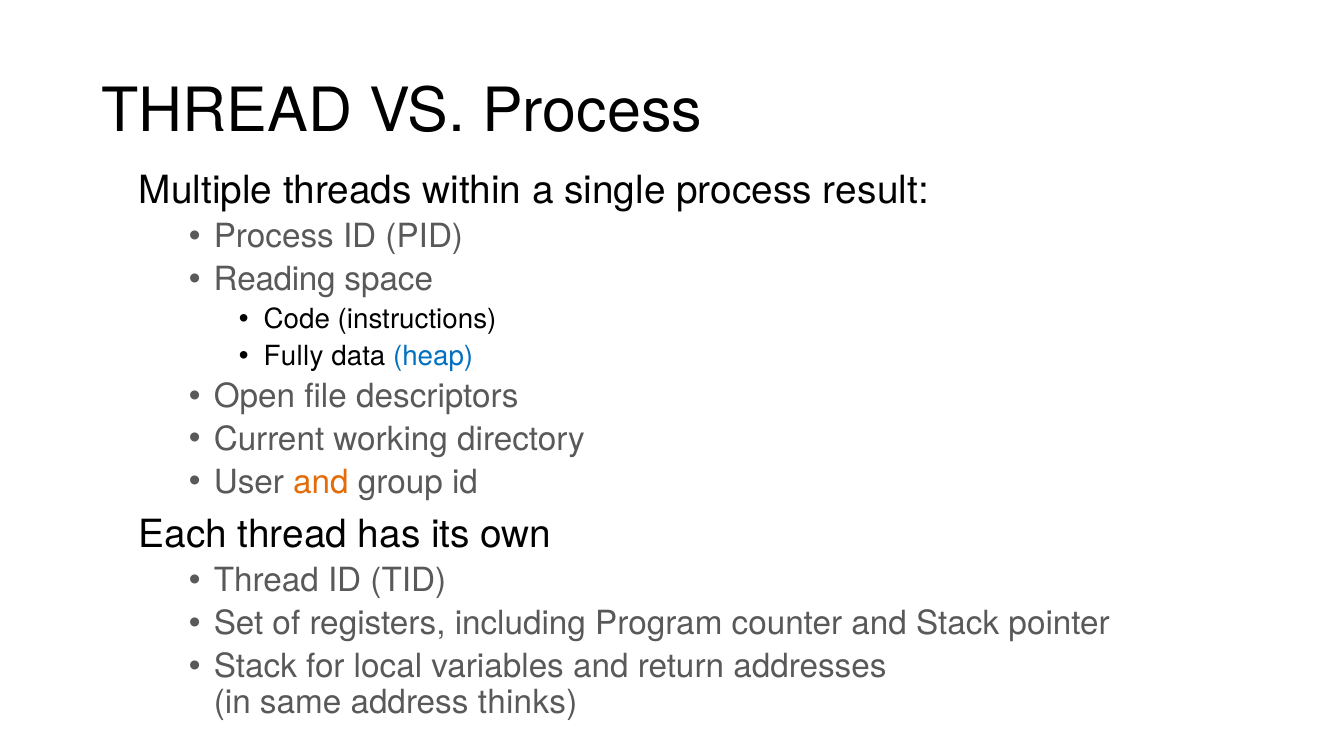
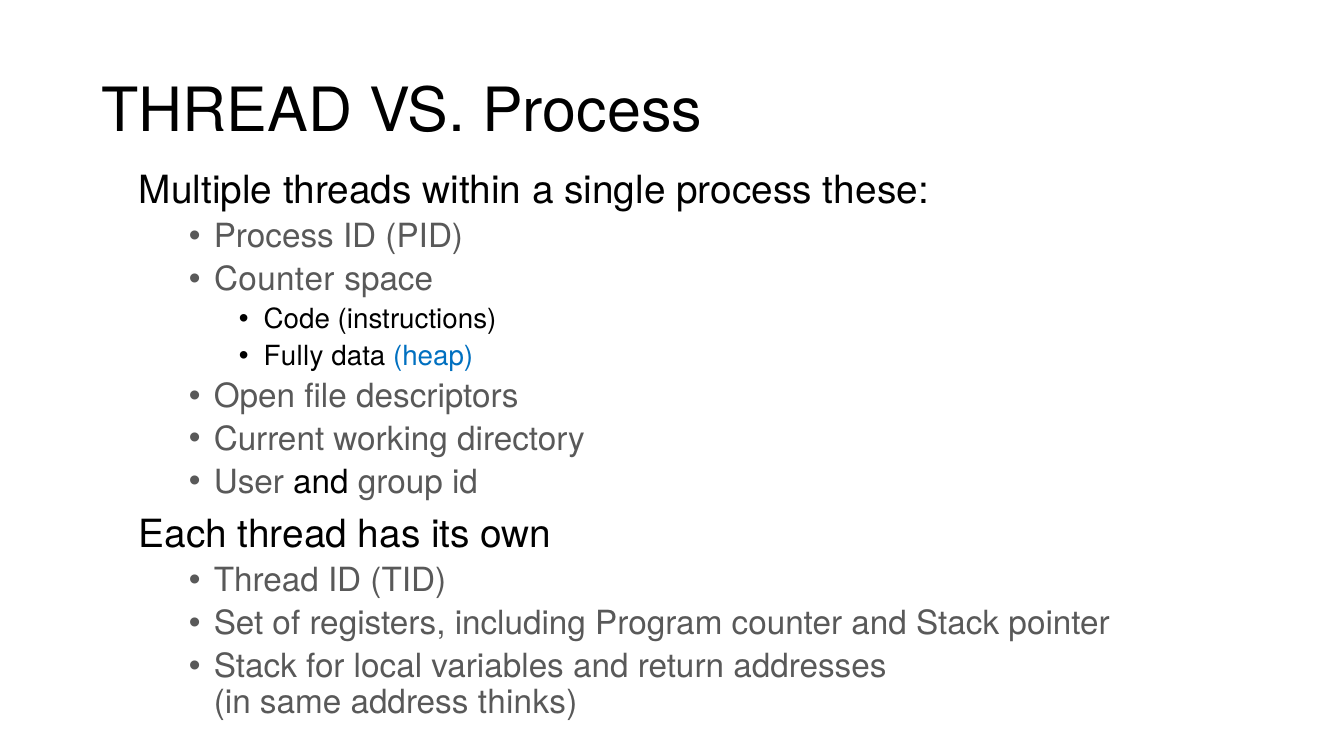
result: result -> these
Reading at (275, 280): Reading -> Counter
and at (321, 482) colour: orange -> black
